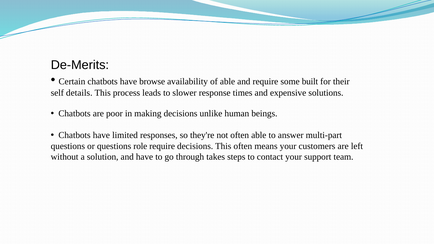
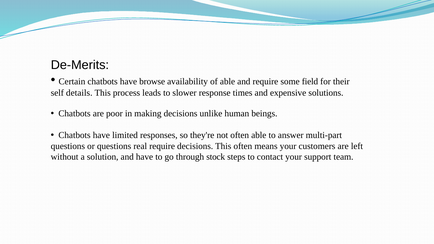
built: built -> field
role: role -> real
takes: takes -> stock
